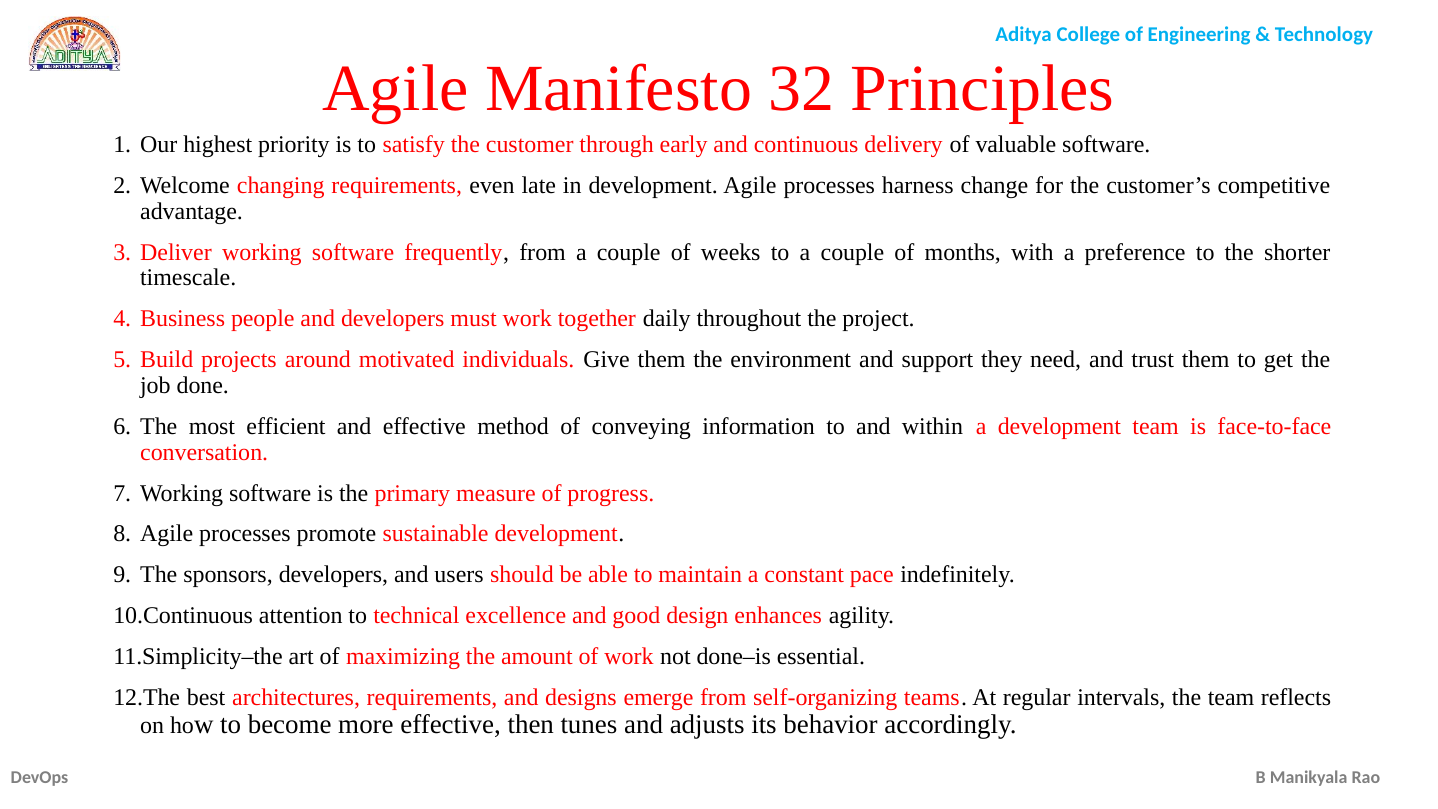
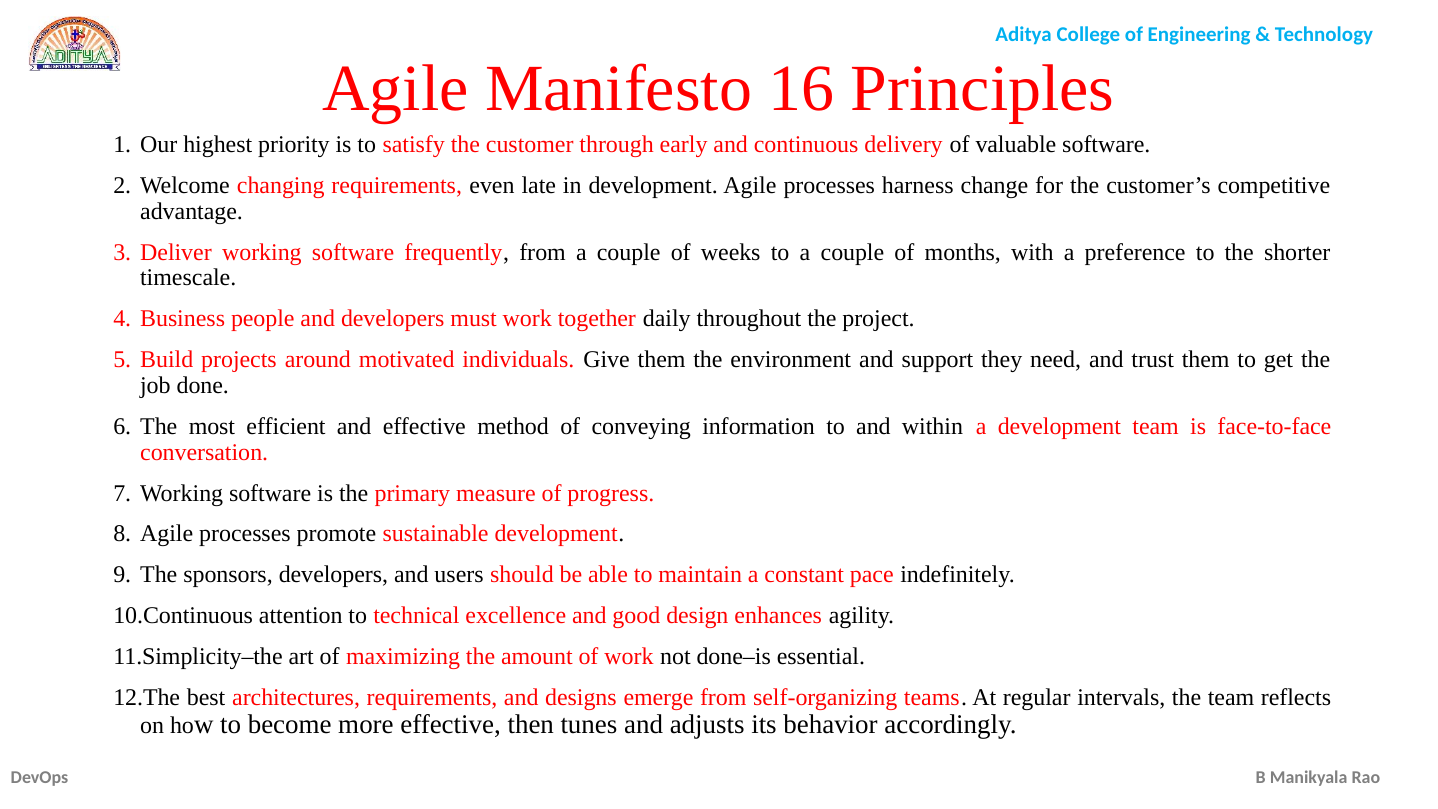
32: 32 -> 16
